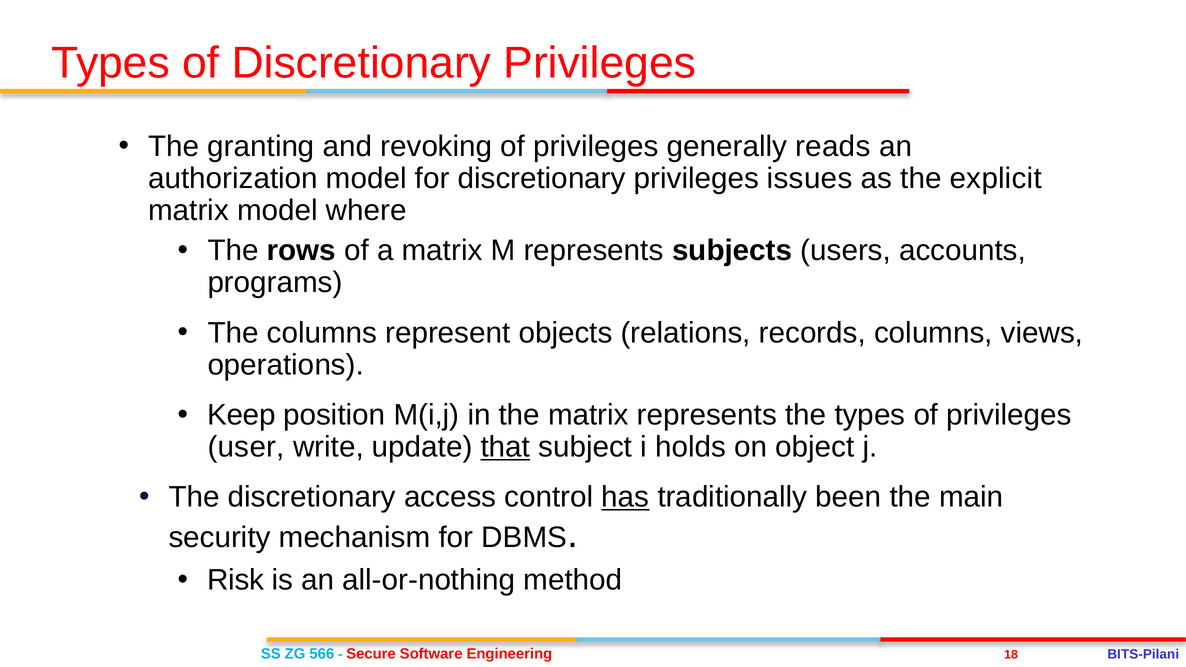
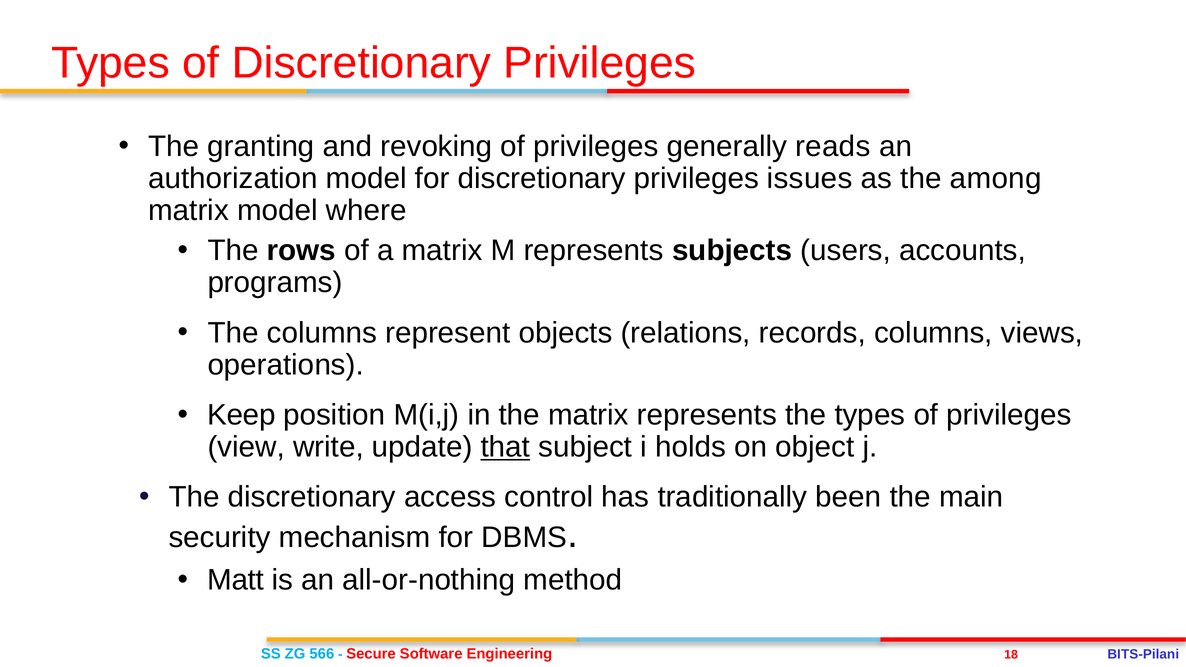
explicit: explicit -> among
user: user -> view
has underline: present -> none
Risk: Risk -> Matt
